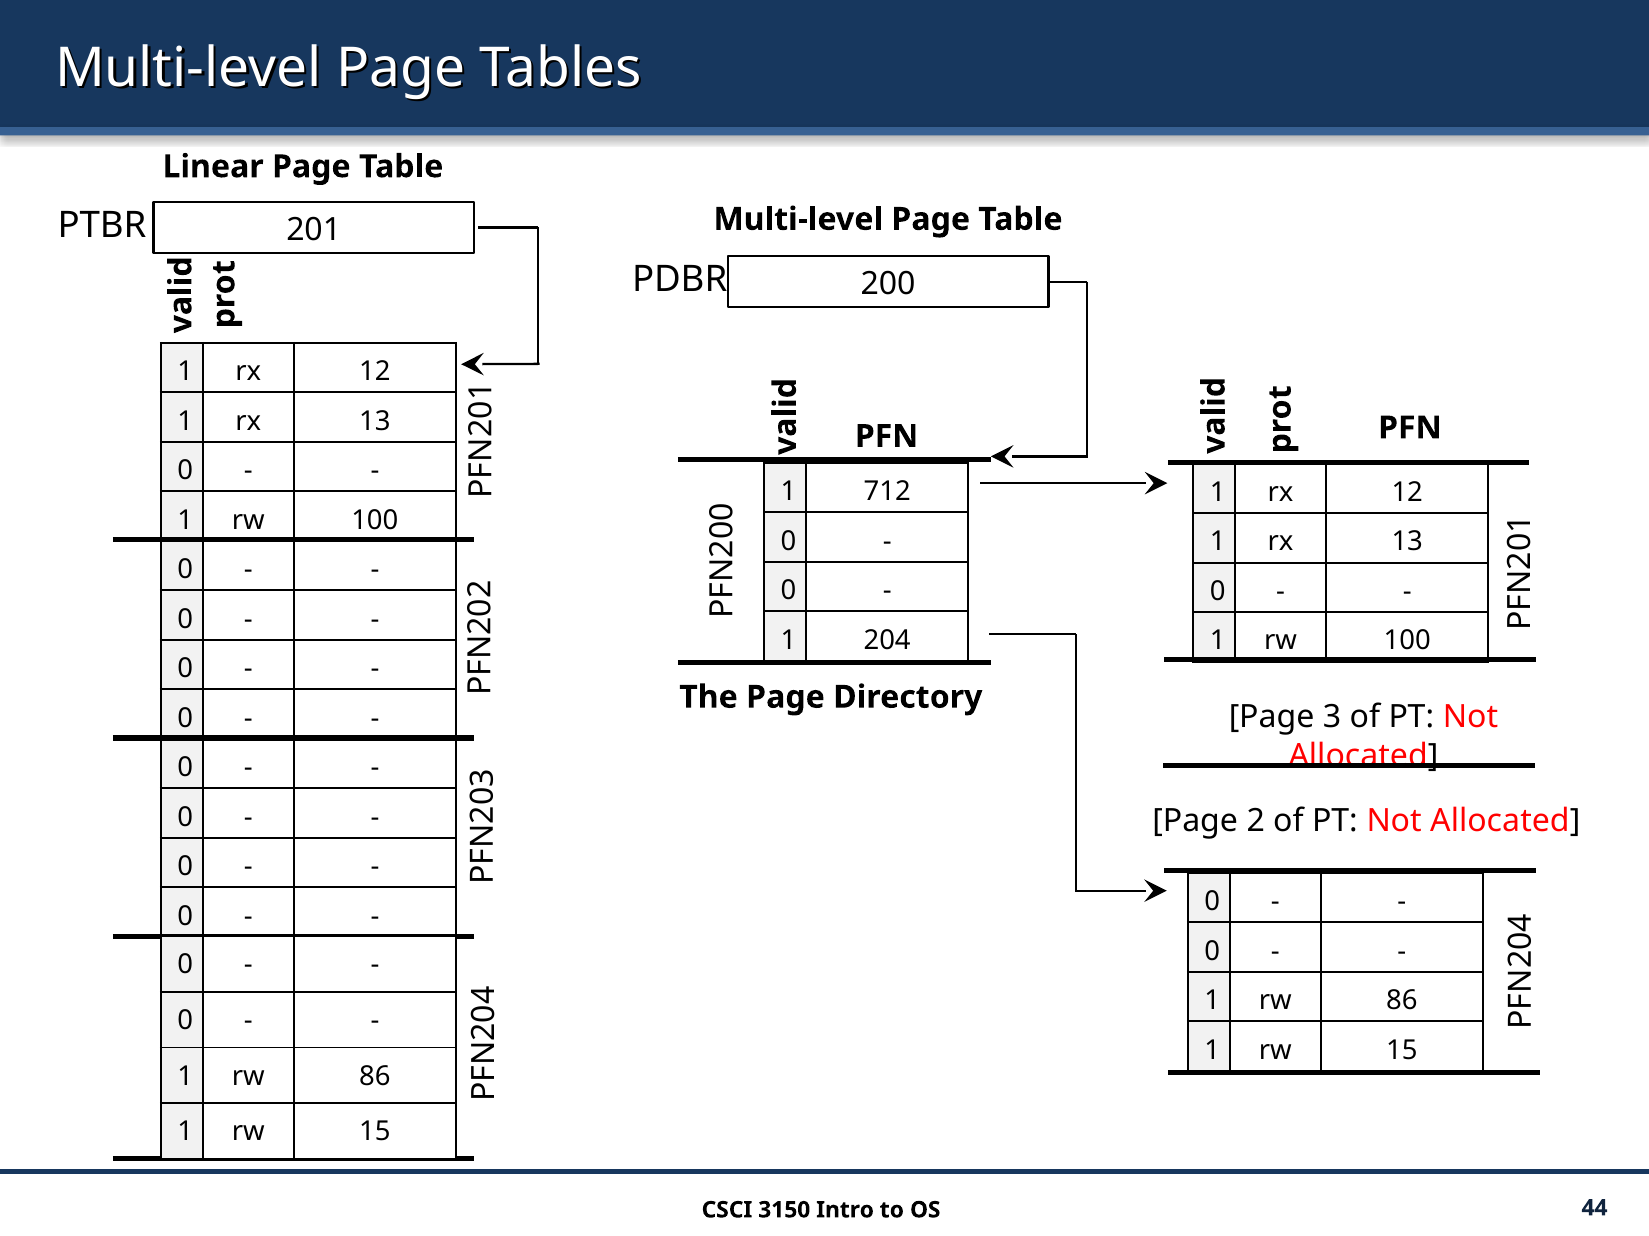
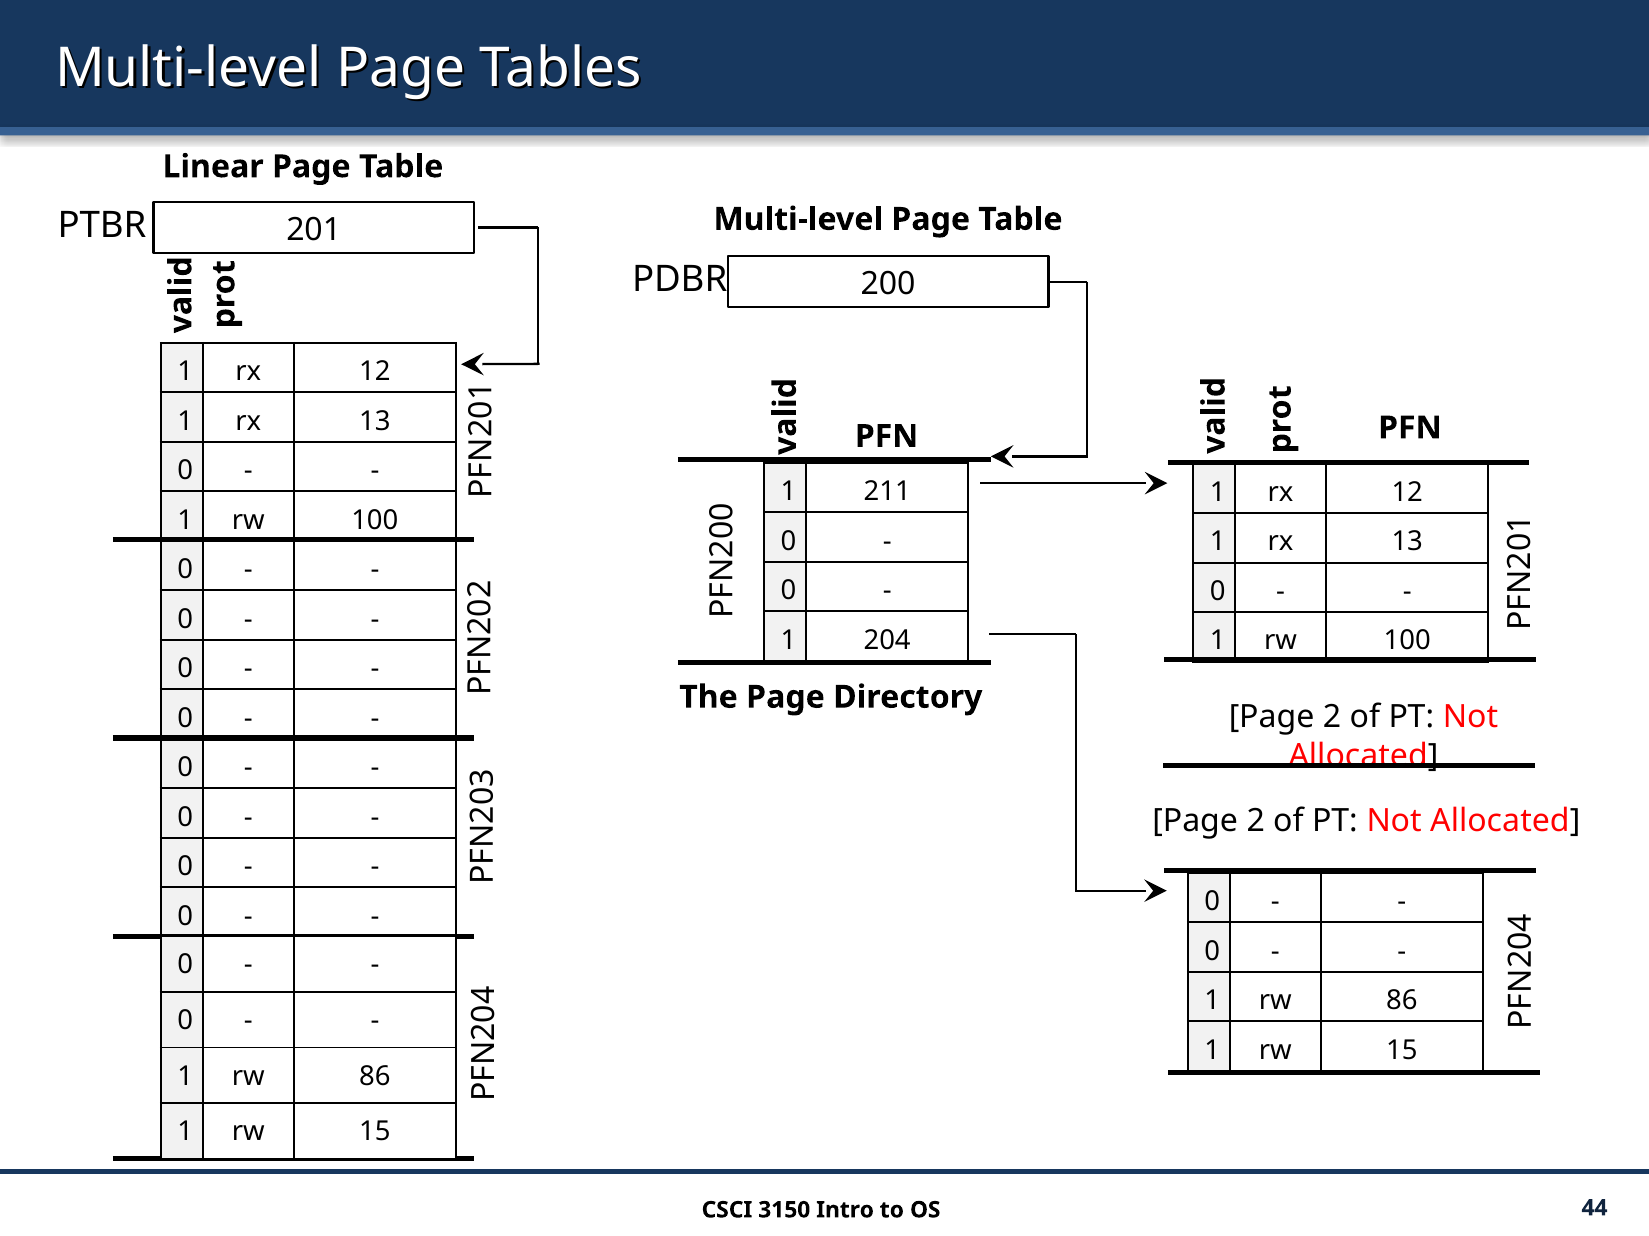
712: 712 -> 211
3 at (1332, 718): 3 -> 2
